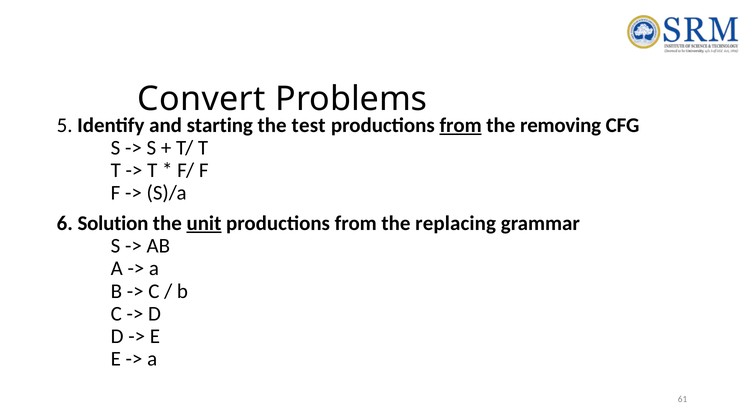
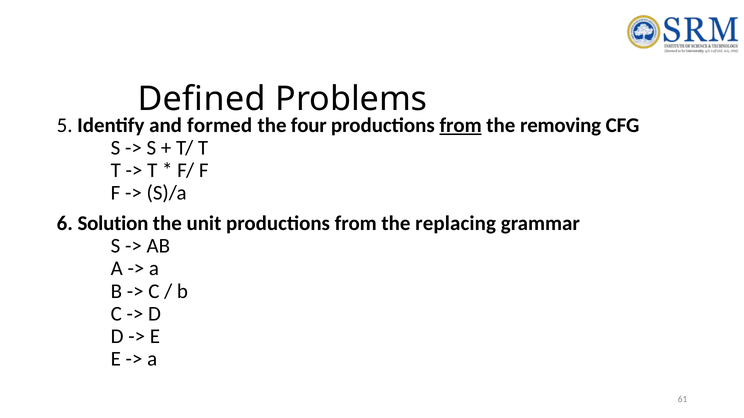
Convert: Convert -> Defined
starting: starting -> formed
test: test -> four
unit underline: present -> none
